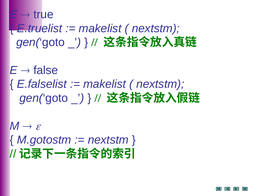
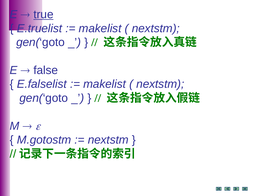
true underline: none -> present
